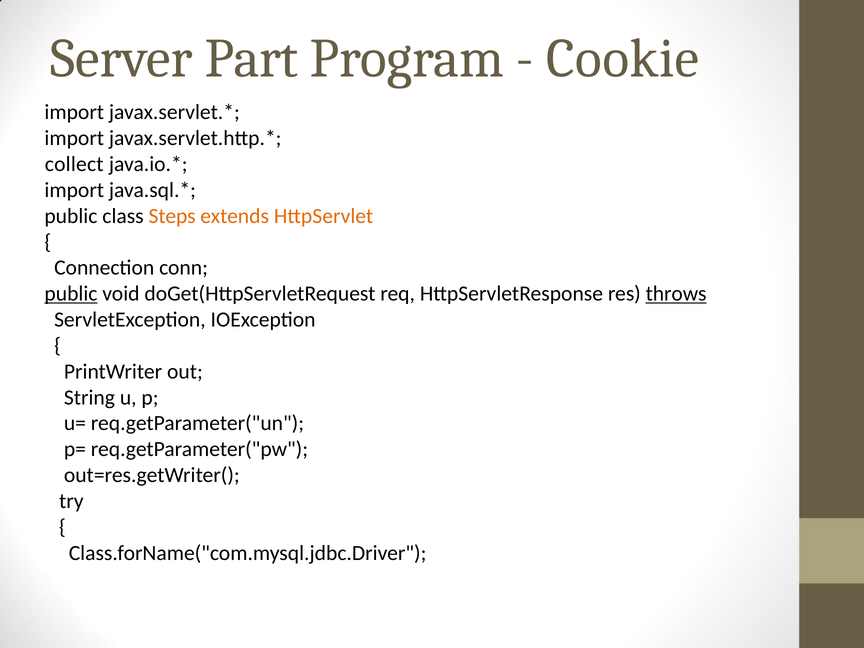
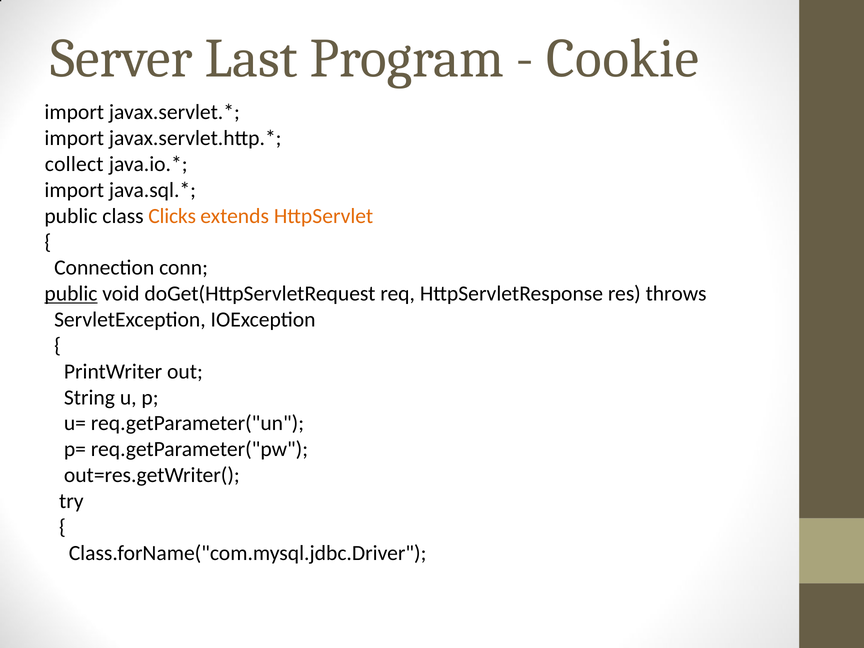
Part: Part -> Last
Steps: Steps -> Clicks
throws underline: present -> none
